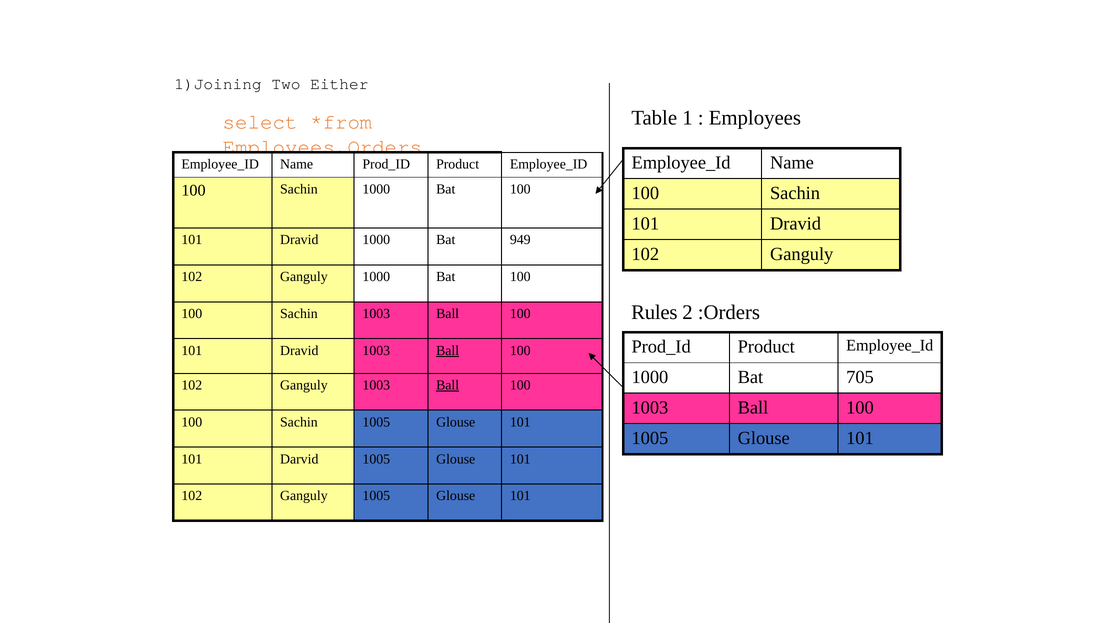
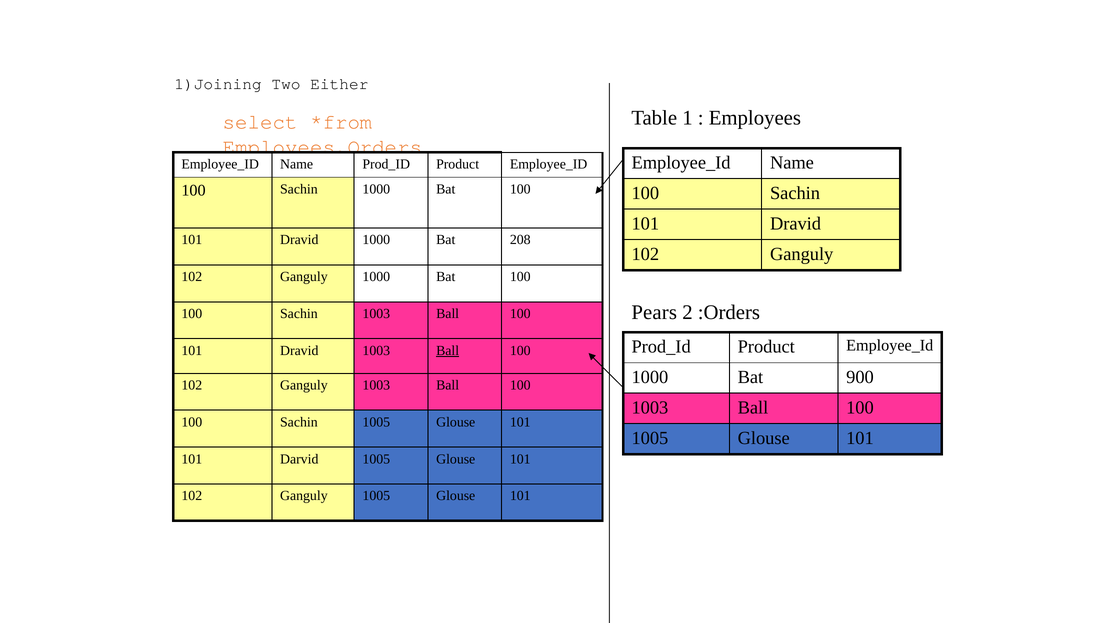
949: 949 -> 208
Rules: Rules -> Pears
705: 705 -> 900
Ball at (448, 385) underline: present -> none
